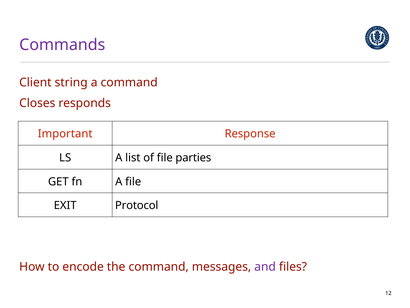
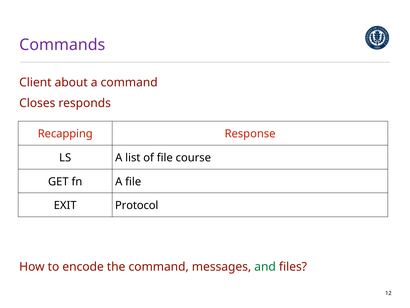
string: string -> about
Important: Important -> Recapping
parties: parties -> course
and colour: purple -> green
